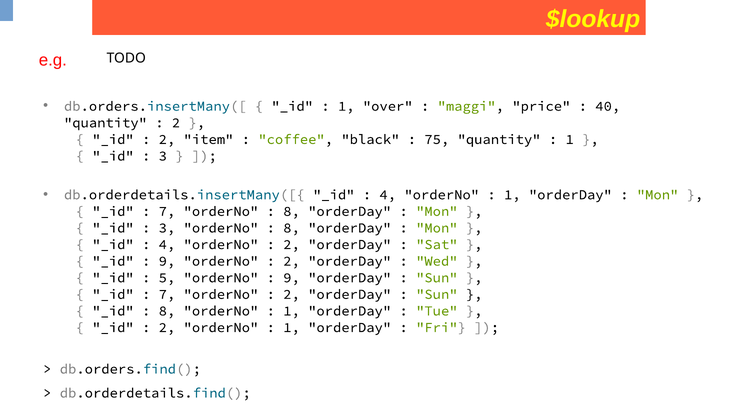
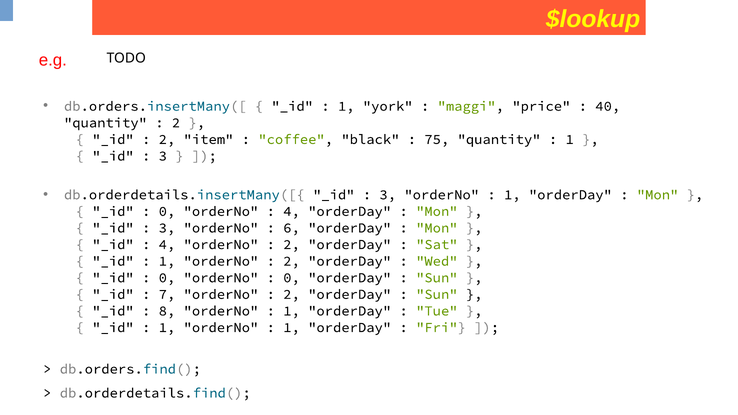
over: over -> york
4 at (388, 195): 4 -> 3
7 at (167, 211): 7 -> 0
8 at (292, 211): 8 -> 4
8 at (292, 228): 8 -> 6
9 at (167, 261): 9 -> 1
5 at (167, 278): 5 -> 0
9 at (292, 278): 9 -> 0
2 at (167, 328): 2 -> 1
